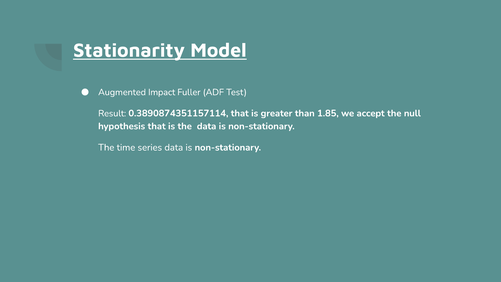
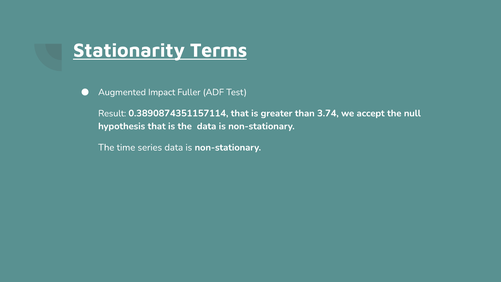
Model: Model -> Terms
1.85: 1.85 -> 3.74
